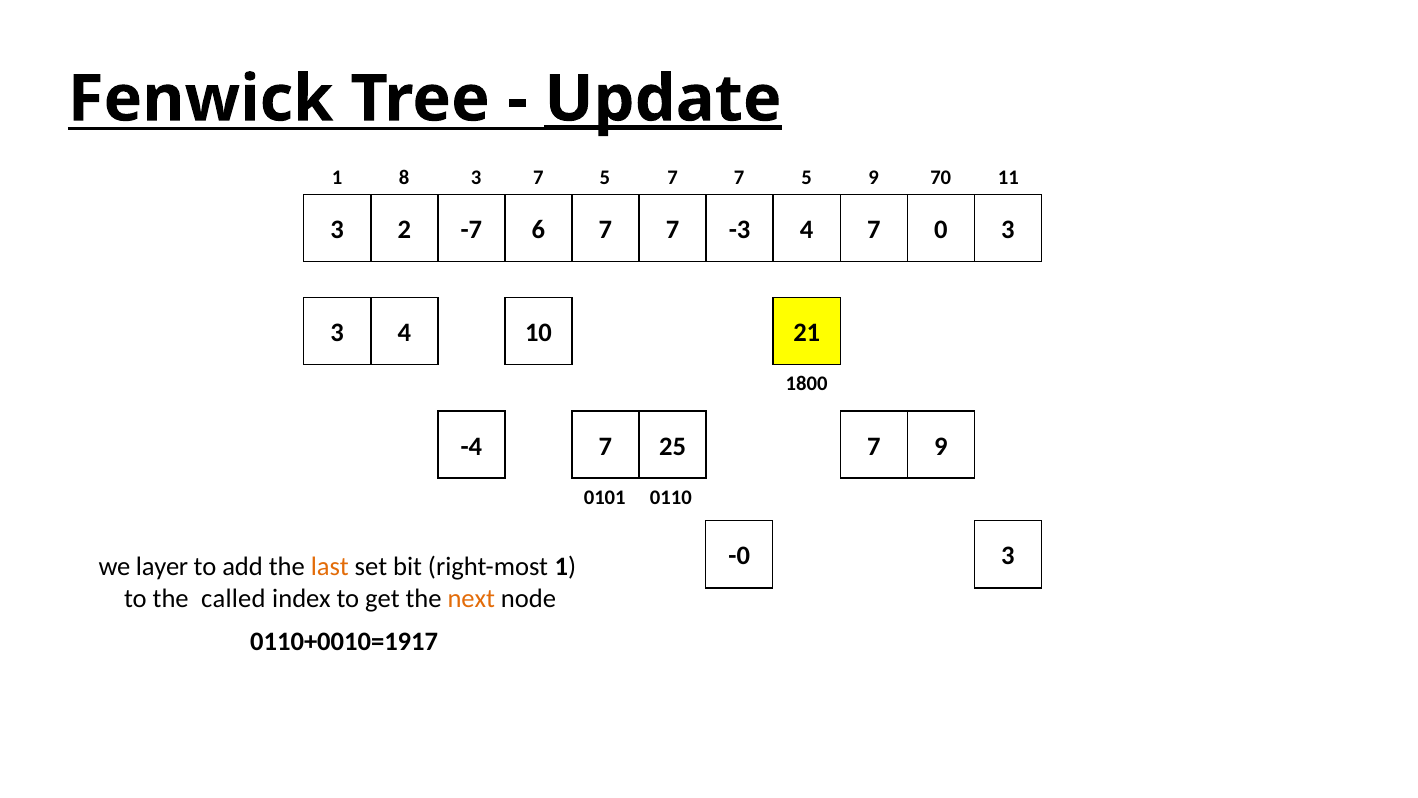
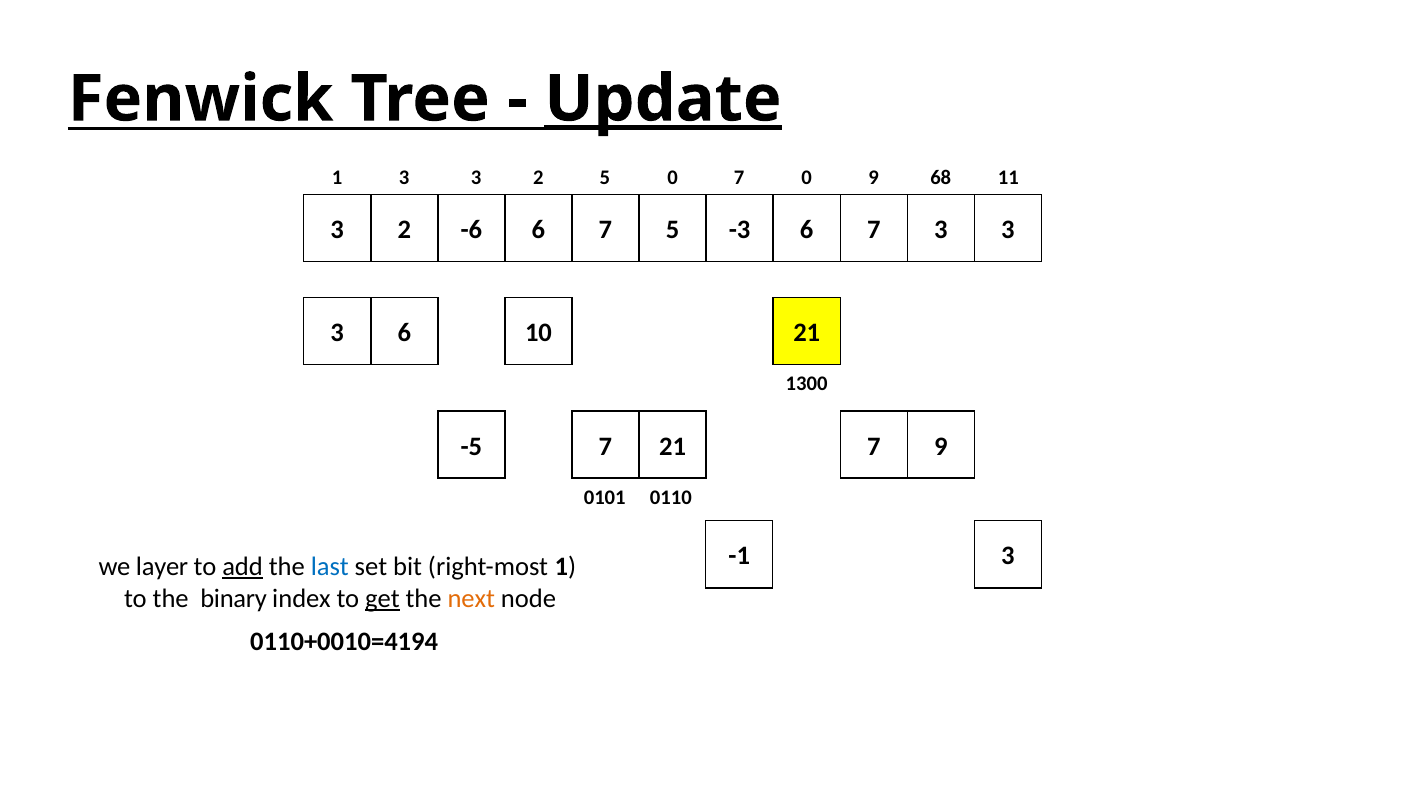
1 8: 8 -> 3
7 at (538, 178): 7 -> 2
5 7: 7 -> 0
5 at (807, 178): 5 -> 0
70: 70 -> 68
-7: -7 -> -6
6 7 7: 7 -> 5
-3 4: 4 -> 6
7 0: 0 -> 3
3 4: 4 -> 6
1800: 1800 -> 1300
-4: -4 -> -5
7 25: 25 -> 21
-0: -0 -> -1
add underline: none -> present
last colour: orange -> blue
called: called -> binary
get underline: none -> present
0110+0010=1917: 0110+0010=1917 -> 0110+0010=4194
